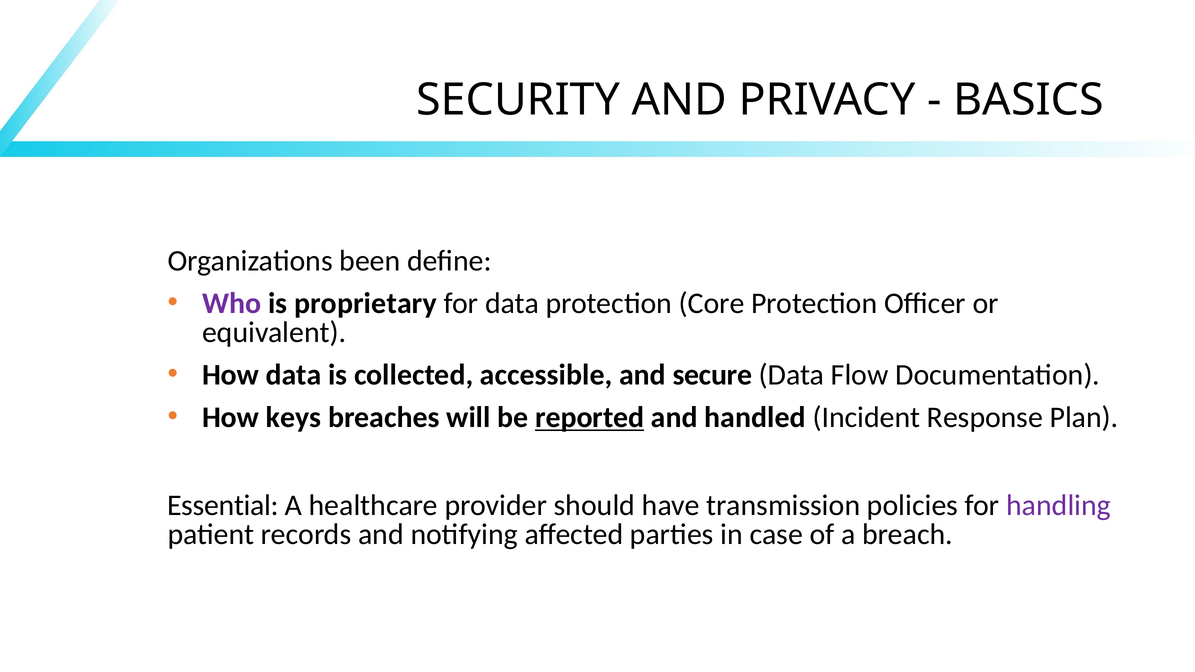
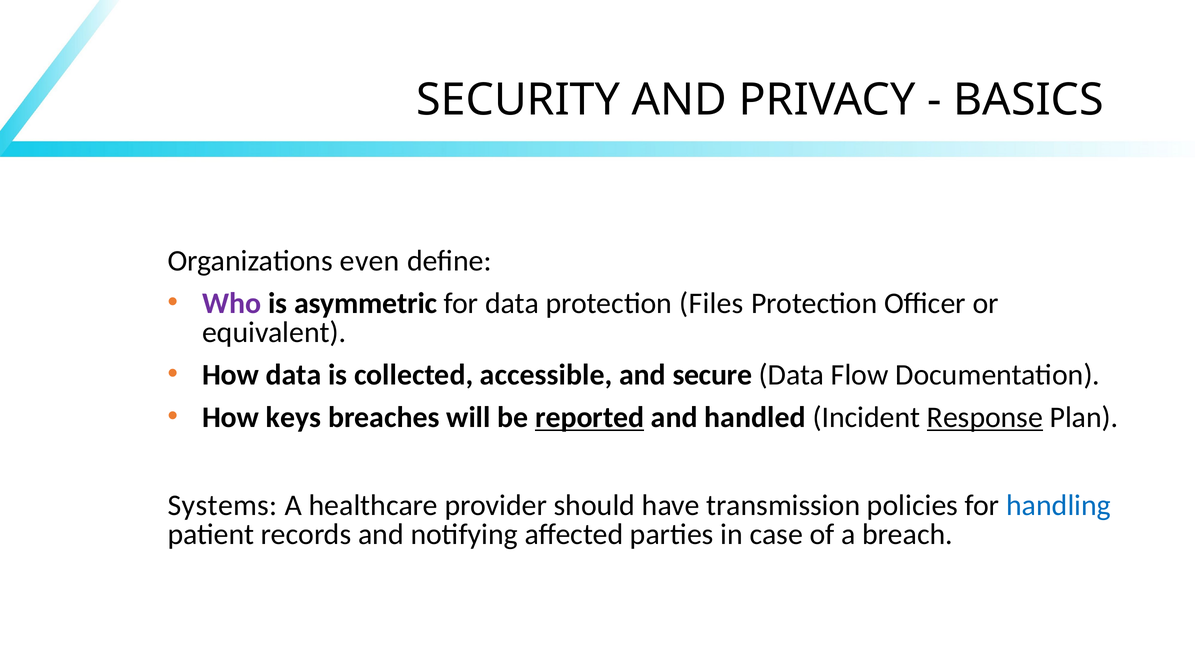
been: been -> even
proprietary: proprietary -> asymmetric
Core: Core -> Files
Response underline: none -> present
Essential: Essential -> Systems
handling colour: purple -> blue
